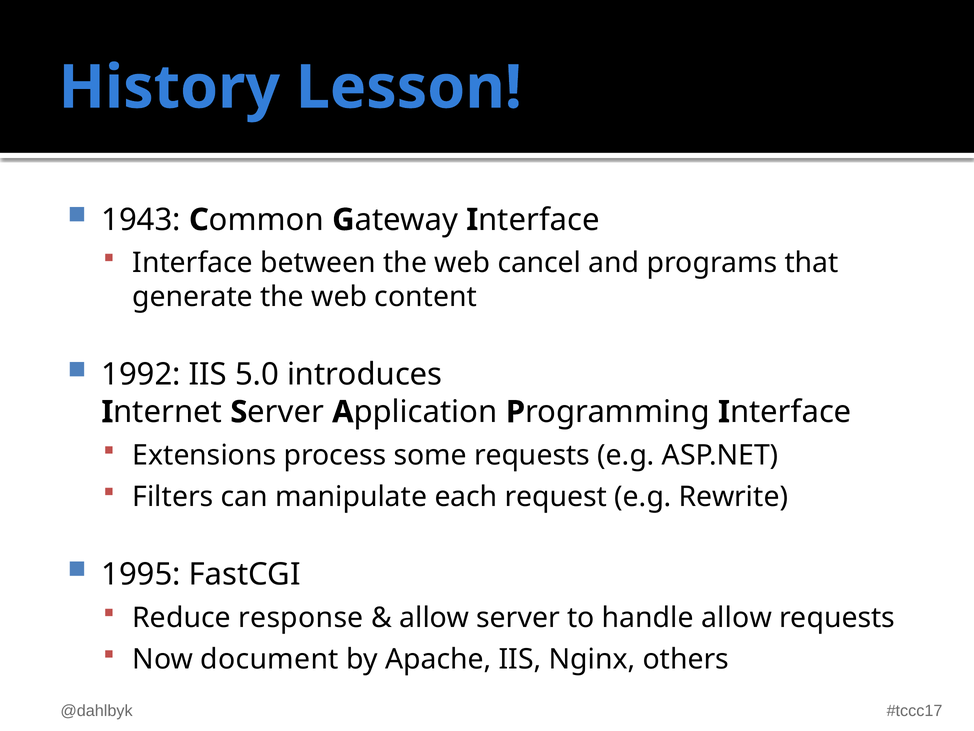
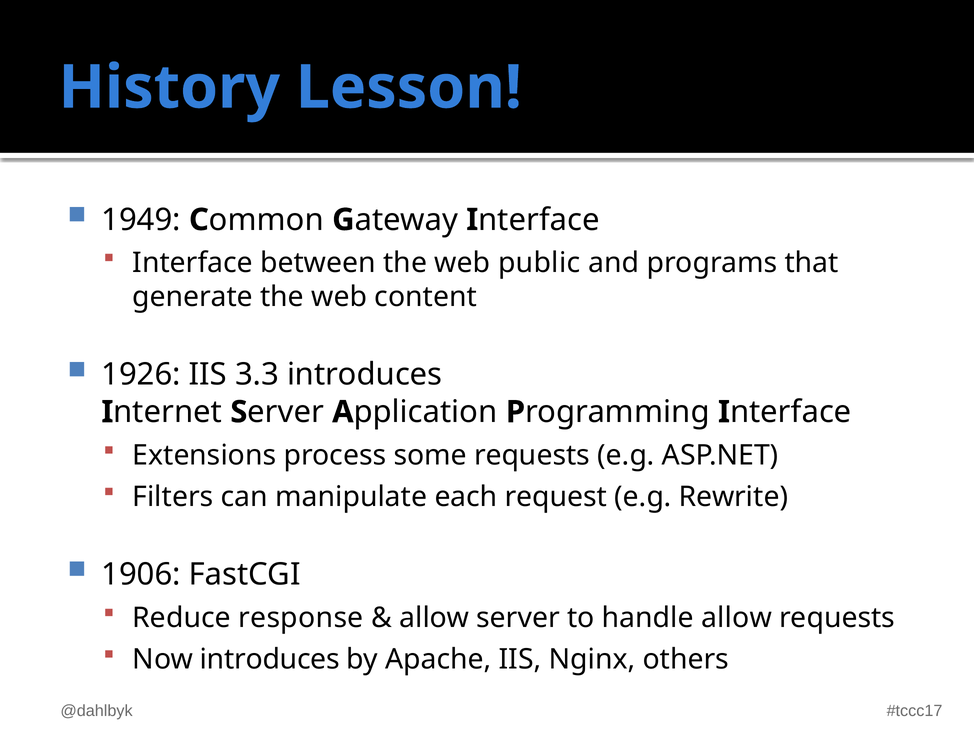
1943: 1943 -> 1949
cancel: cancel -> public
1992: 1992 -> 1926
5.0: 5.0 -> 3.3
1995: 1995 -> 1906
Now document: document -> introduces
